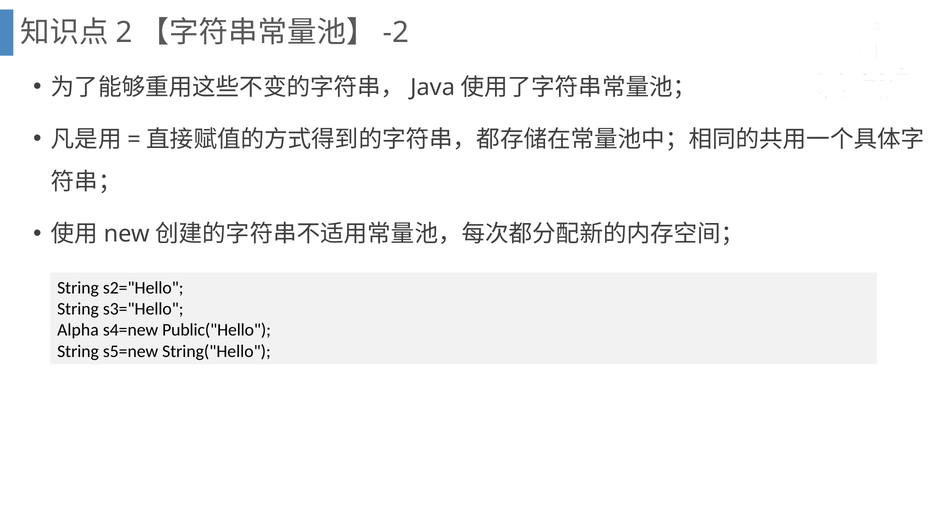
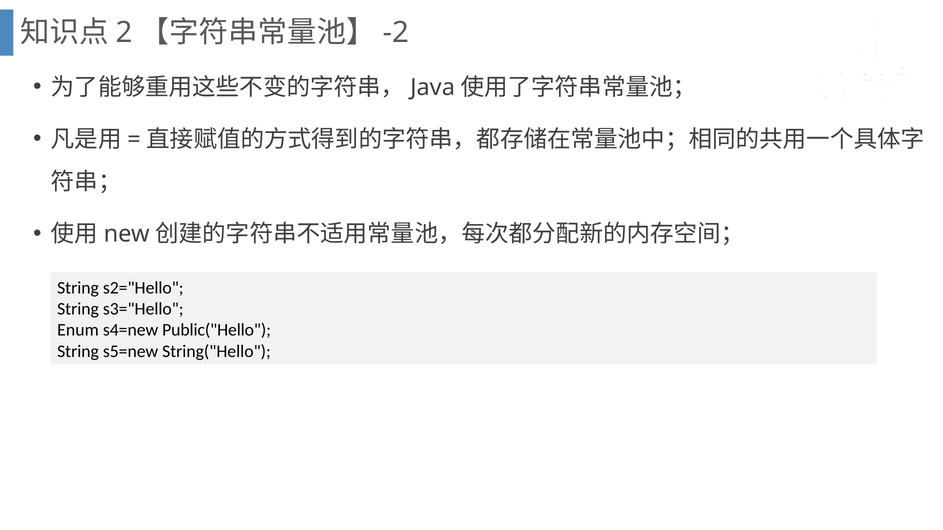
Alpha: Alpha -> Enum
